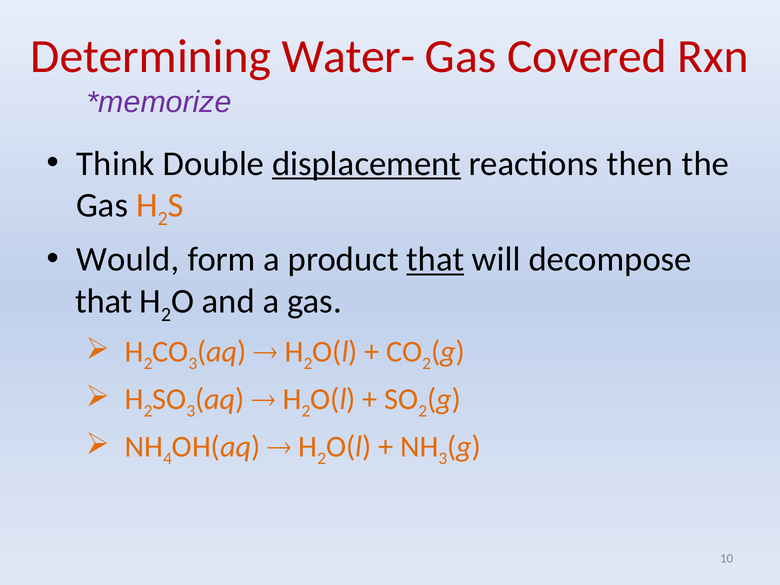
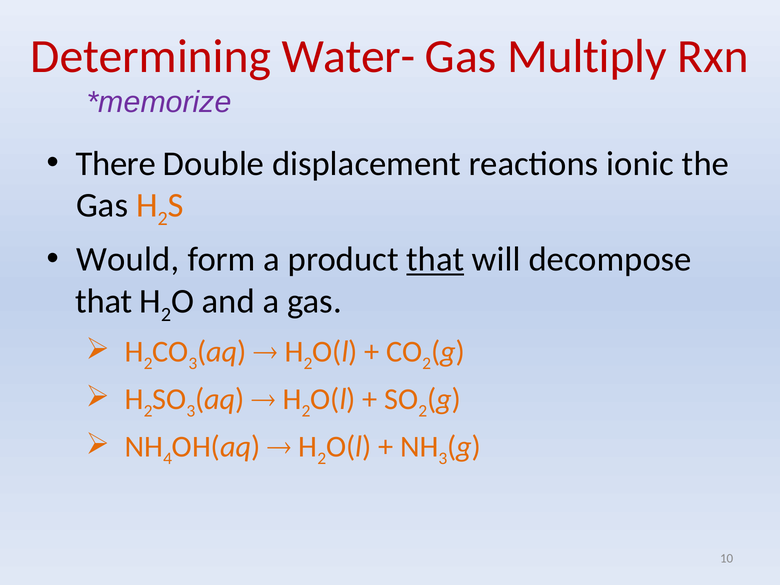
Covered: Covered -> Multiply
Think: Think -> There
displacement underline: present -> none
then: then -> ionic
